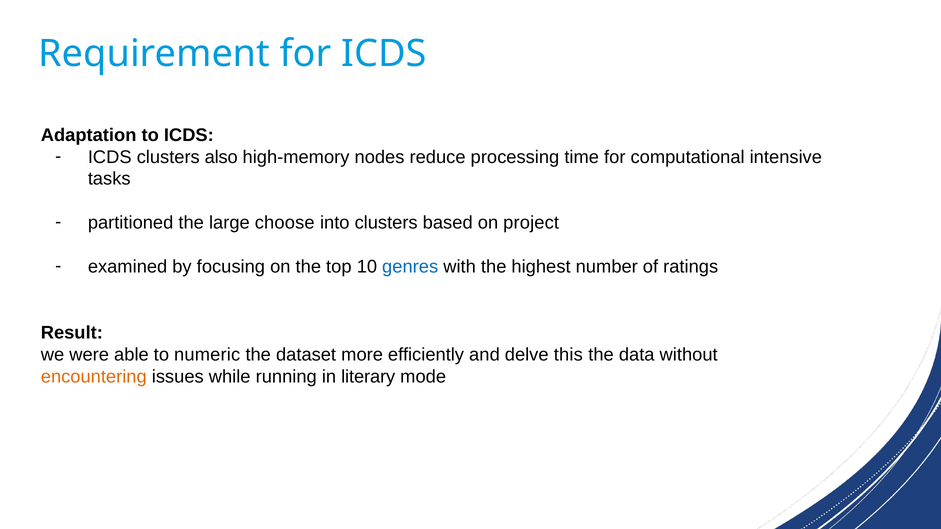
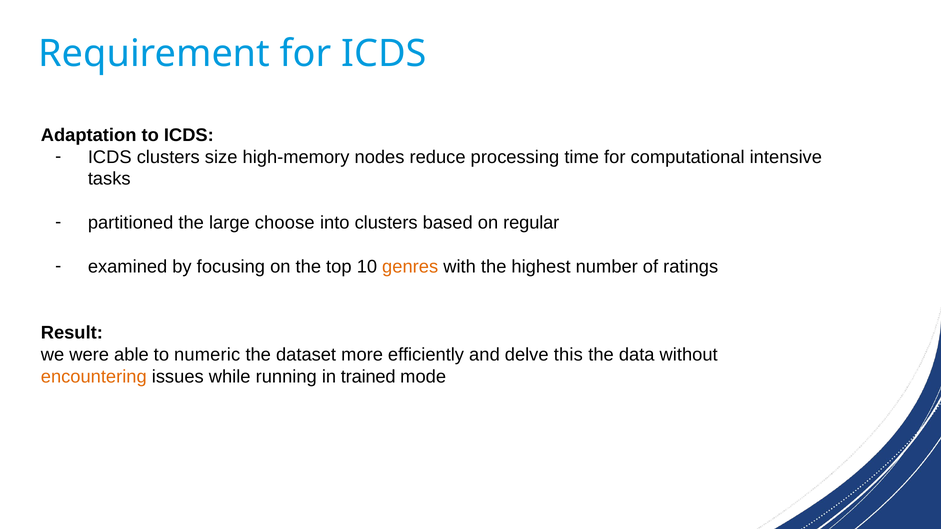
also: also -> size
project: project -> regular
genres colour: blue -> orange
literary: literary -> trained
